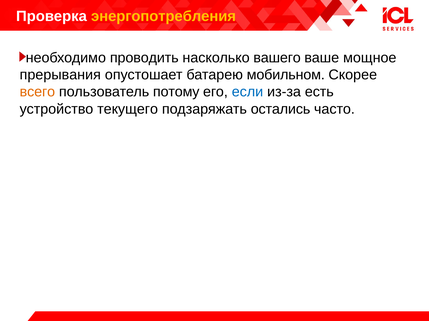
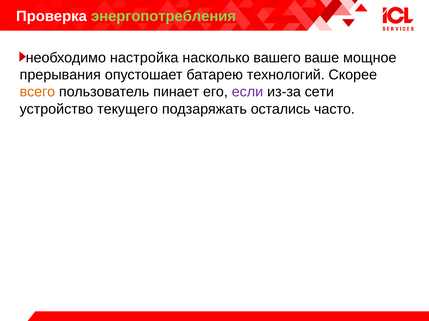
энергопотребления colour: yellow -> light green
проводить: проводить -> настройка
мобильном: мобильном -> технологий
потому: потому -> пинает
если colour: blue -> purple
есть: есть -> сети
